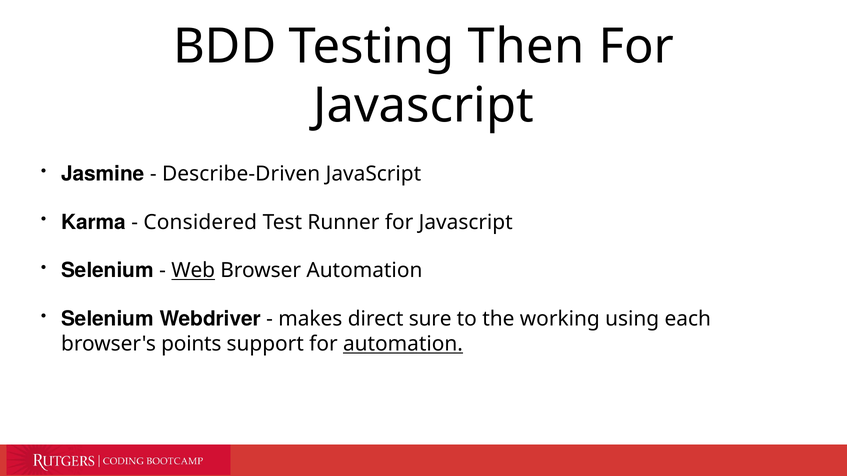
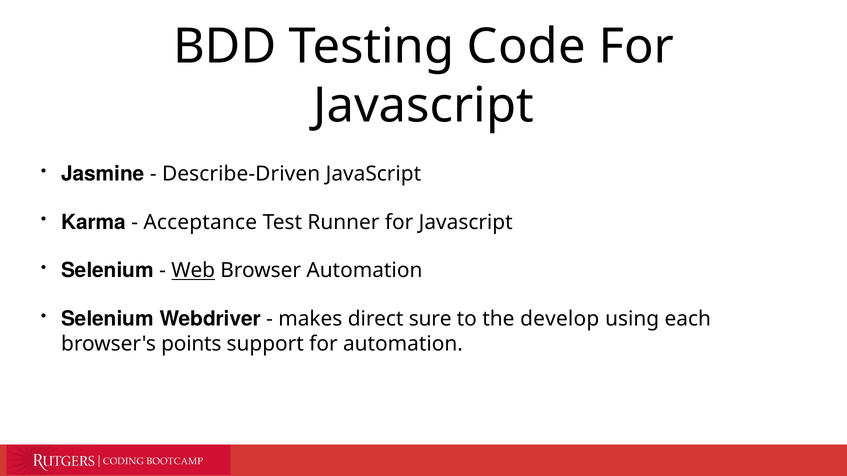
Then: Then -> Code
Considered: Considered -> Acceptance
working: working -> develop
automation at (403, 344) underline: present -> none
